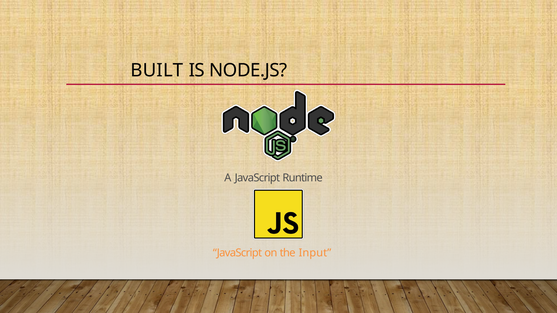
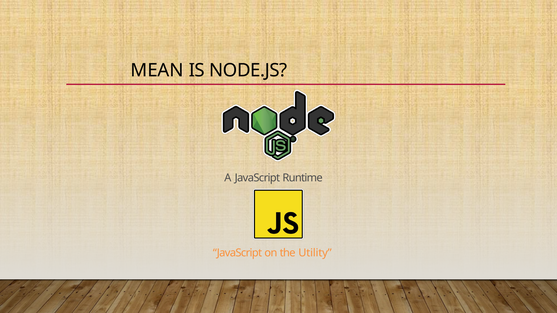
BUILT: BUILT -> MEAN
Input: Input -> Utility
